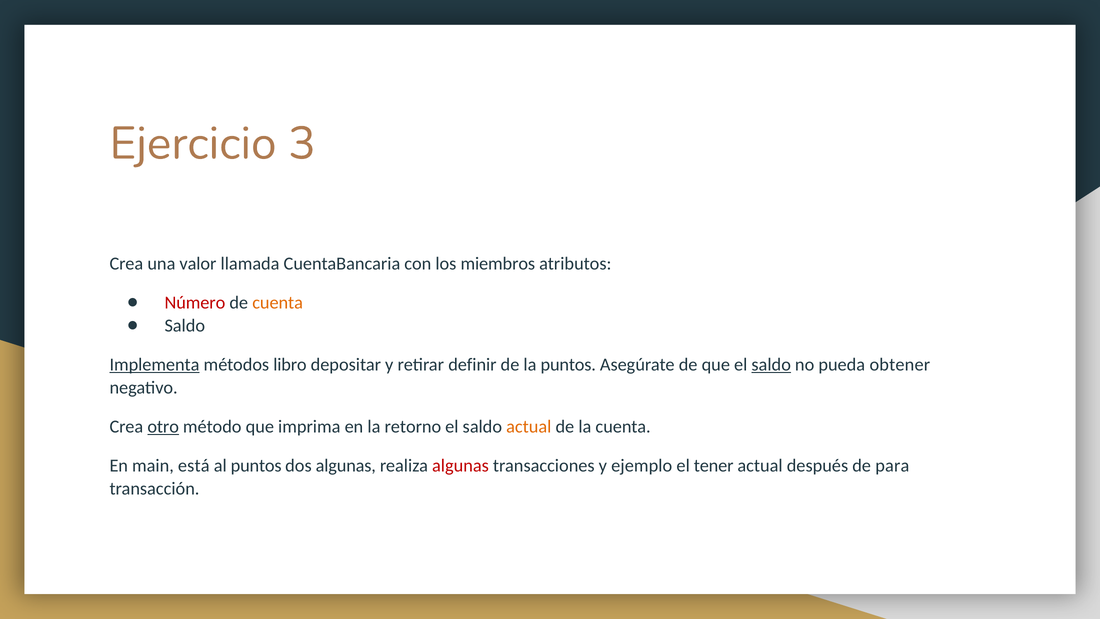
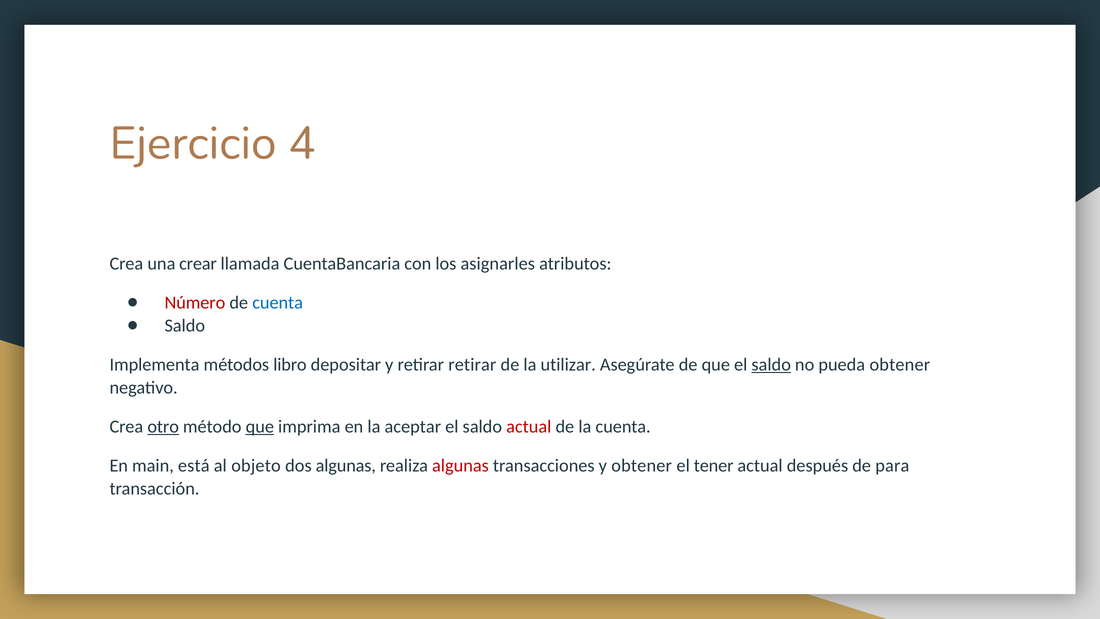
3: 3 -> 4
valor: valor -> crear
miembros: miembros -> asignarles
cuenta at (278, 303) colour: orange -> blue
Implementa underline: present -> none
retirar definir: definir -> retirar
la puntos: puntos -> utilizar
que at (260, 427) underline: none -> present
retorno: retorno -> aceptar
actual at (529, 427) colour: orange -> red
al puntos: puntos -> objeto
y ejemplo: ejemplo -> obtener
